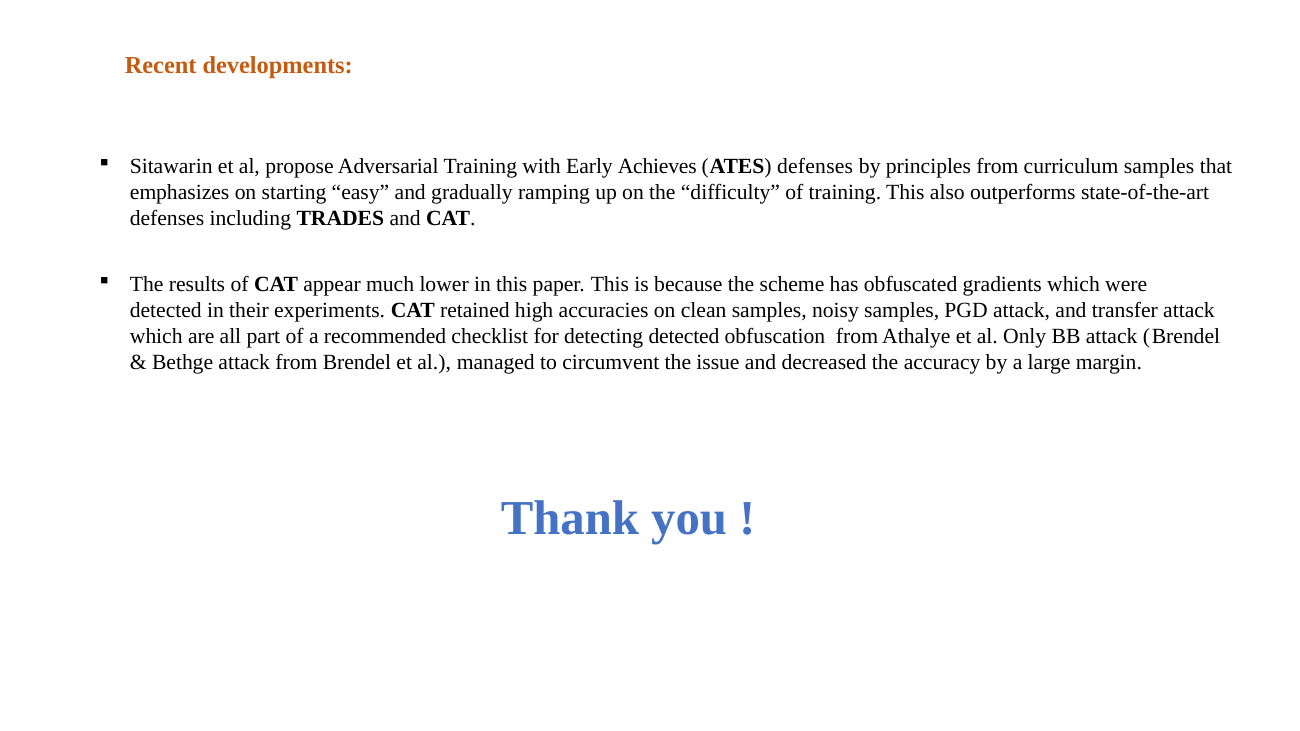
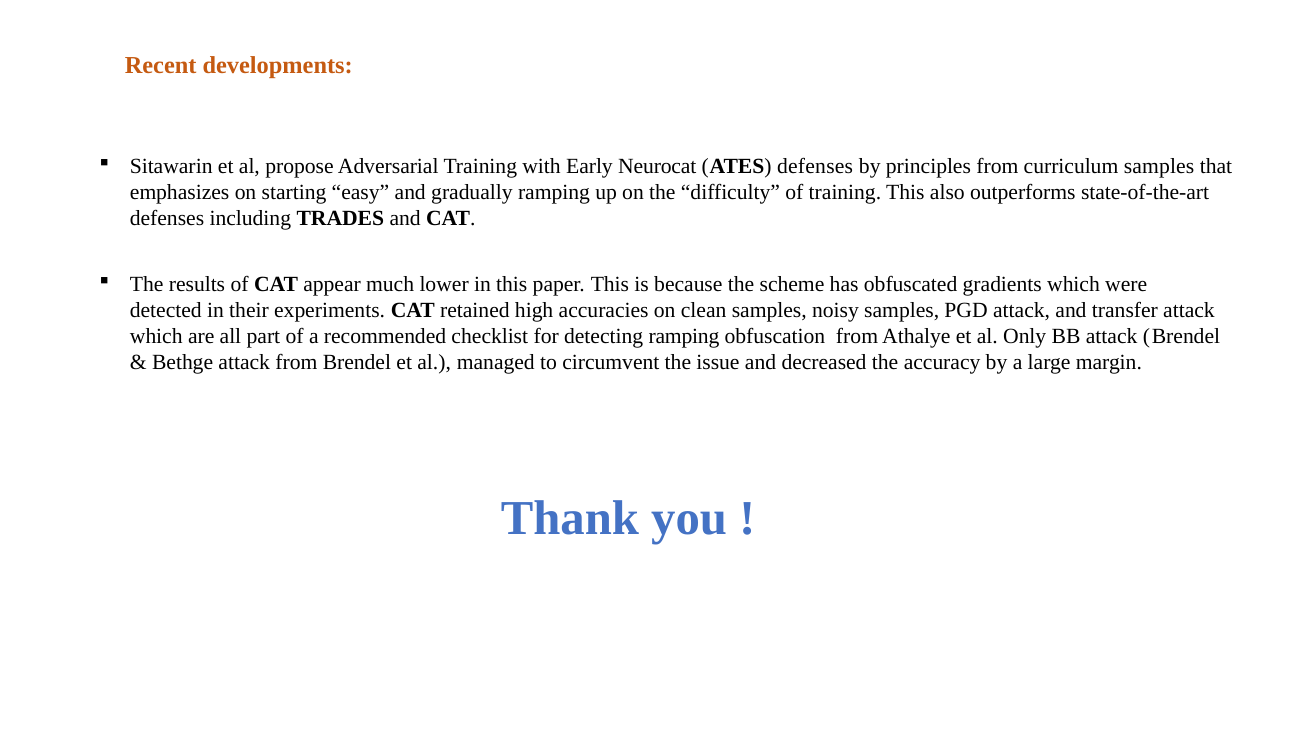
Achieves: Achieves -> Neurocat
detecting detected: detected -> ramping
